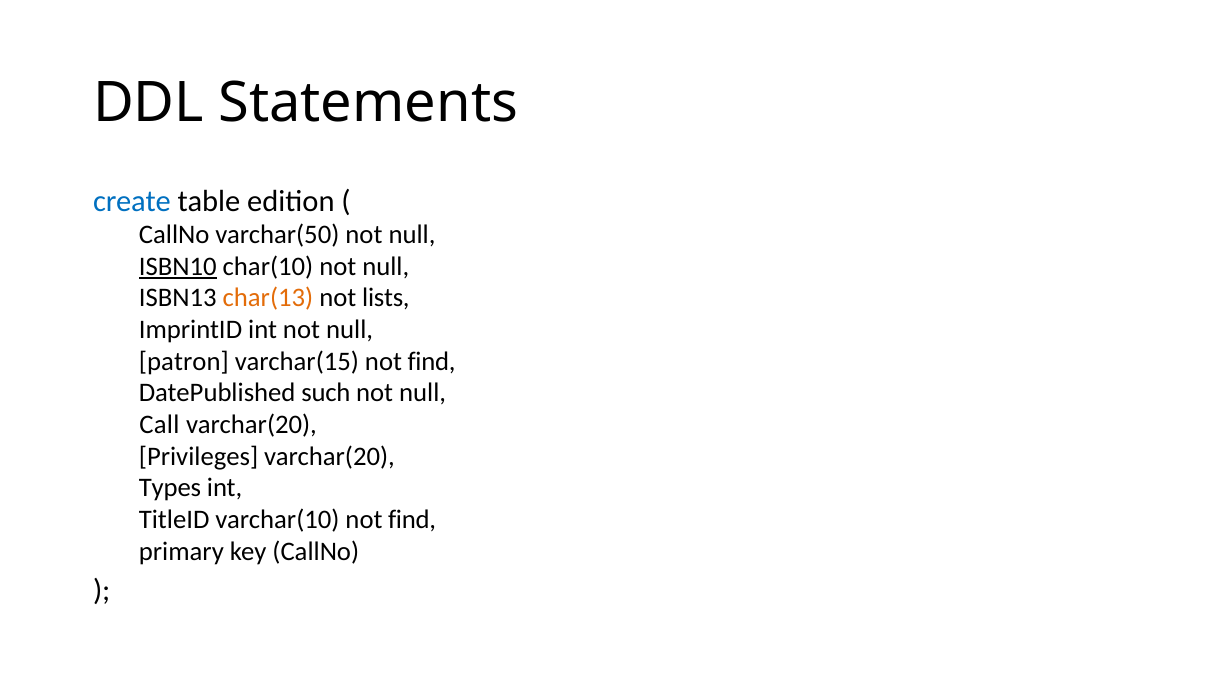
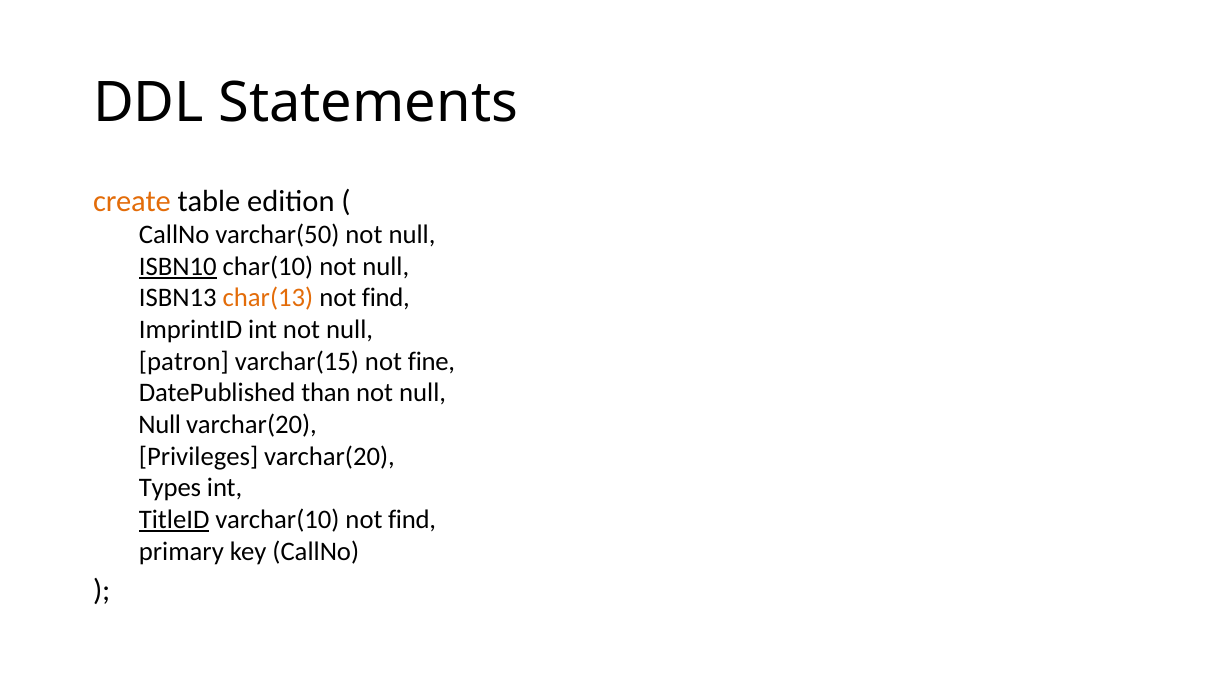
create colour: blue -> orange
lists at (386, 298): lists -> find
varchar(15 not find: find -> fine
such: such -> than
Call at (159, 425): Call -> Null
TitleID underline: none -> present
